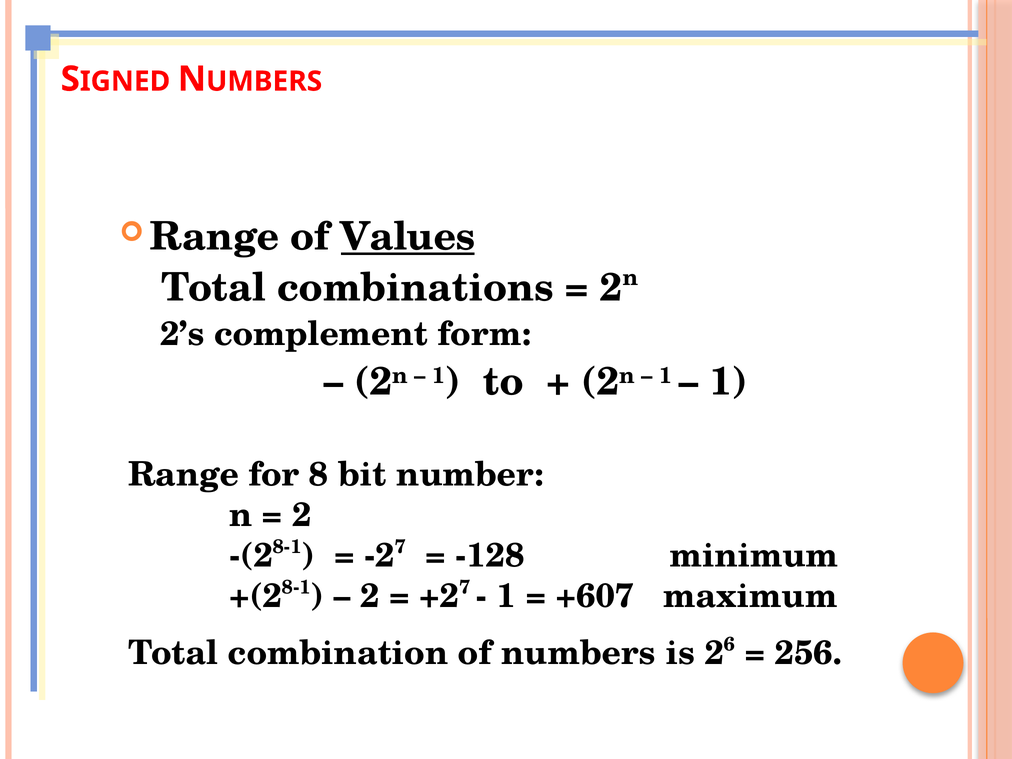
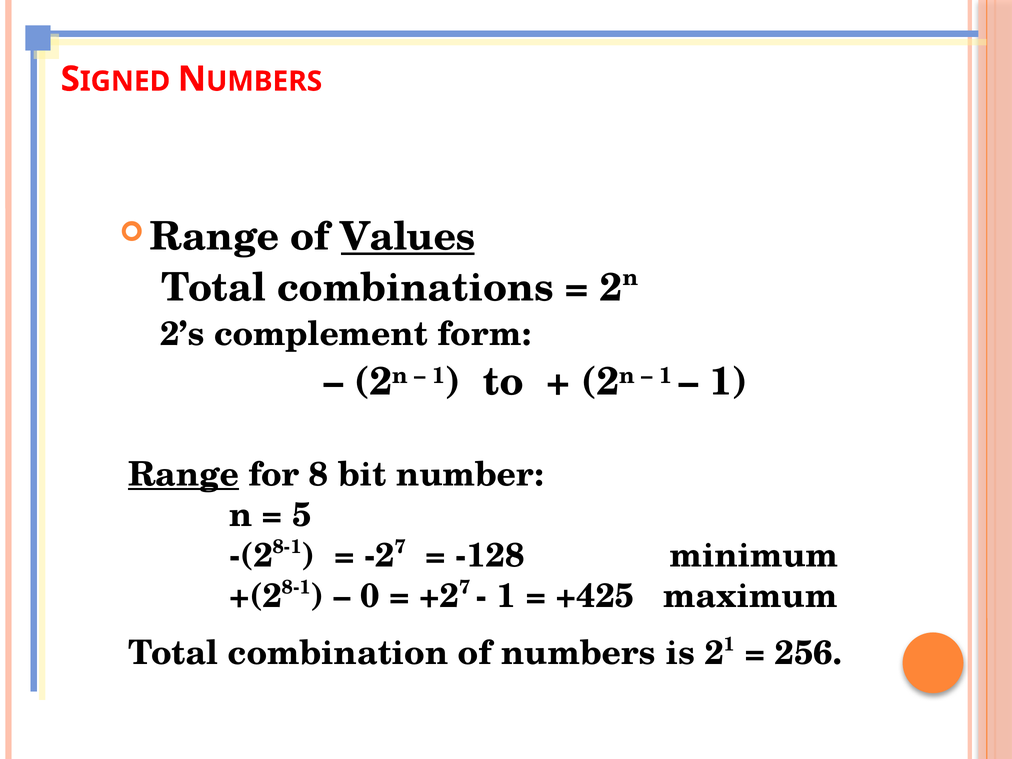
Range at (184, 475) underline: none -> present
2 at (302, 515): 2 -> 5
2 at (370, 596): 2 -> 0
+607: +607 -> +425
6 at (729, 645): 6 -> 1
